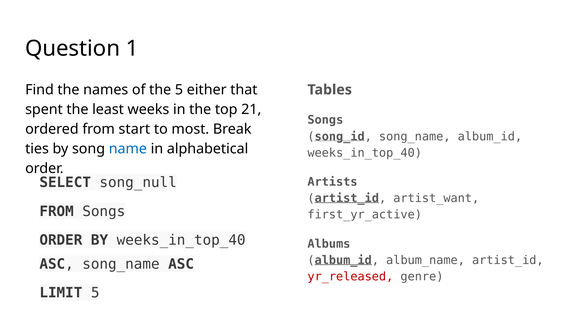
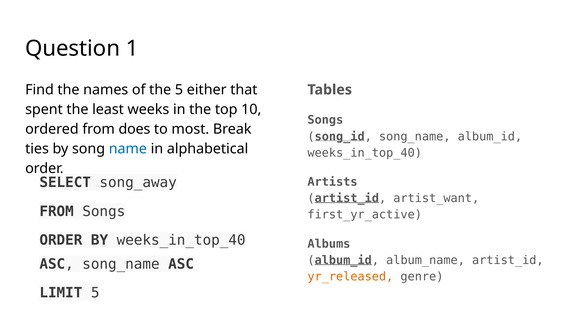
21: 21 -> 10
start: start -> does
song_null: song_null -> song_away
yr_released colour: red -> orange
